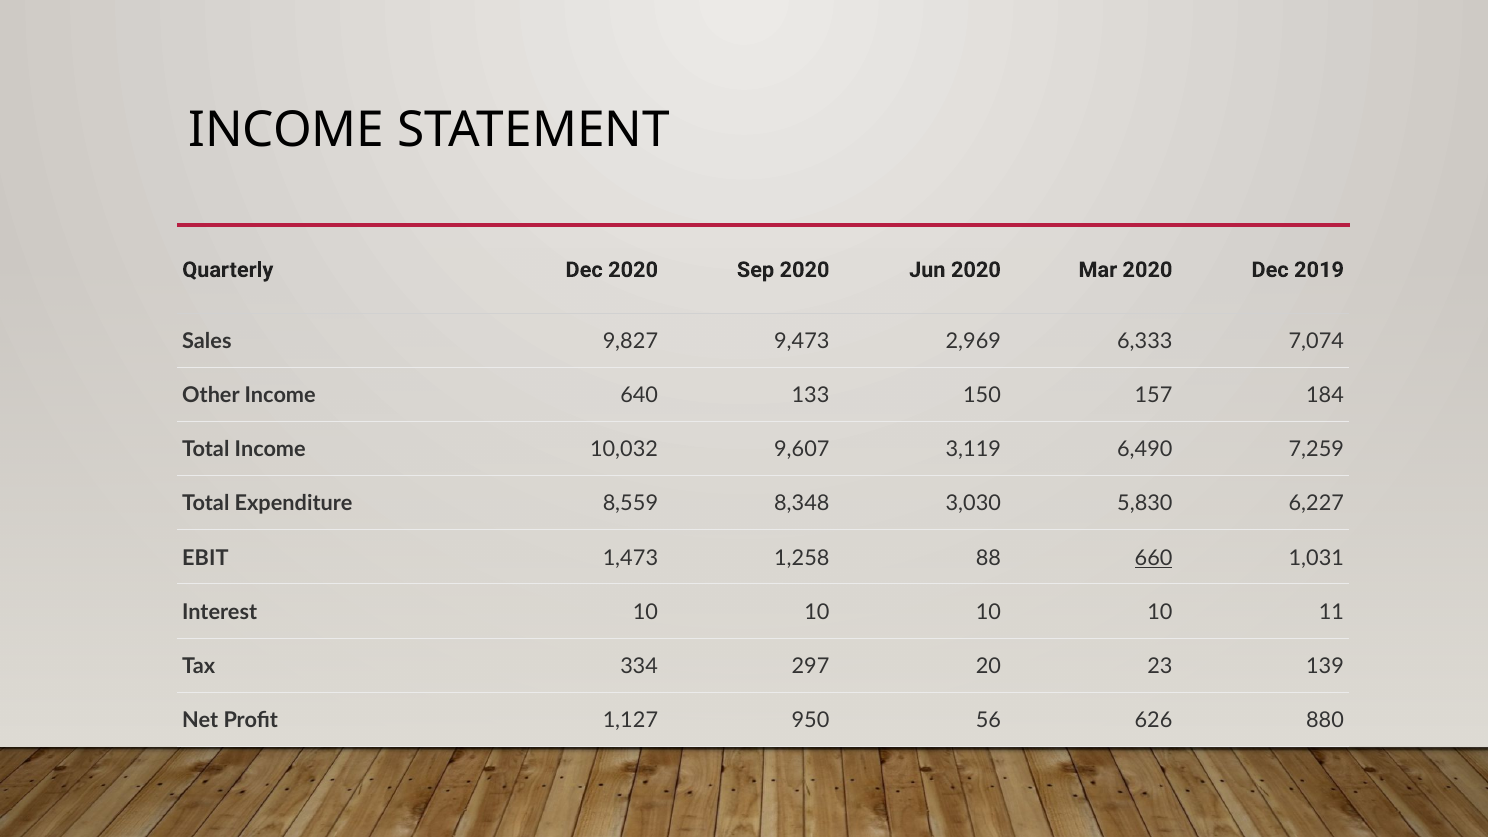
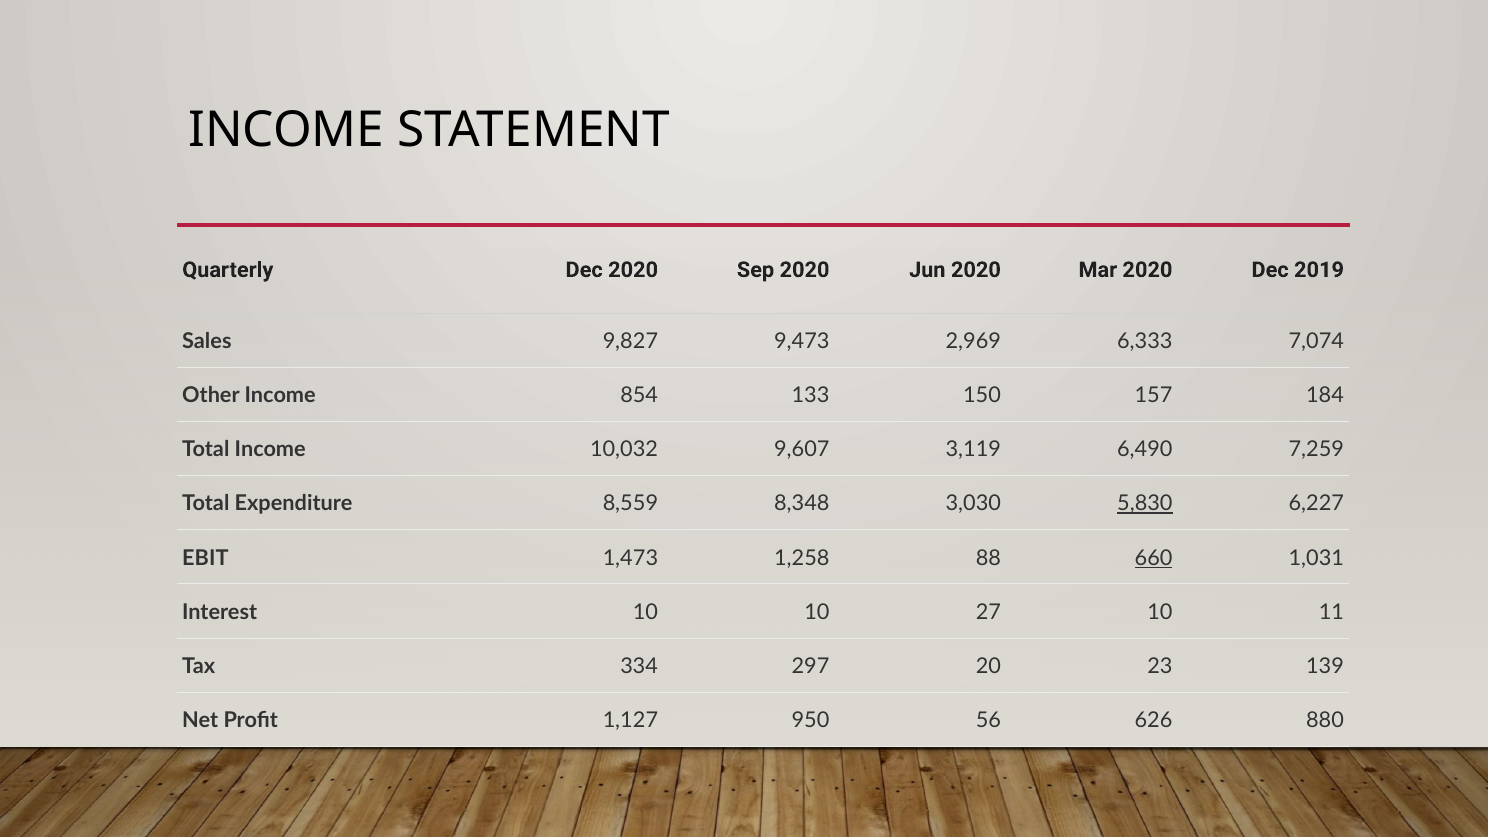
640: 640 -> 854
5,830 underline: none -> present
Interest 10 10 10: 10 -> 27
